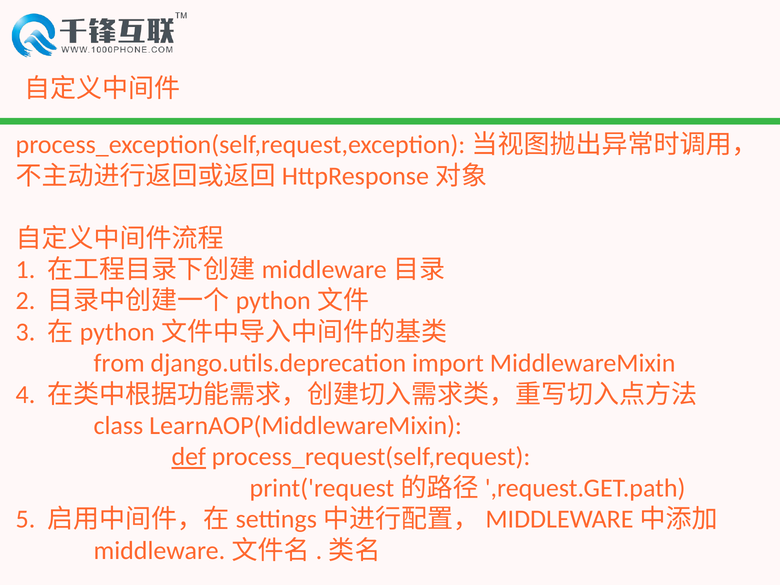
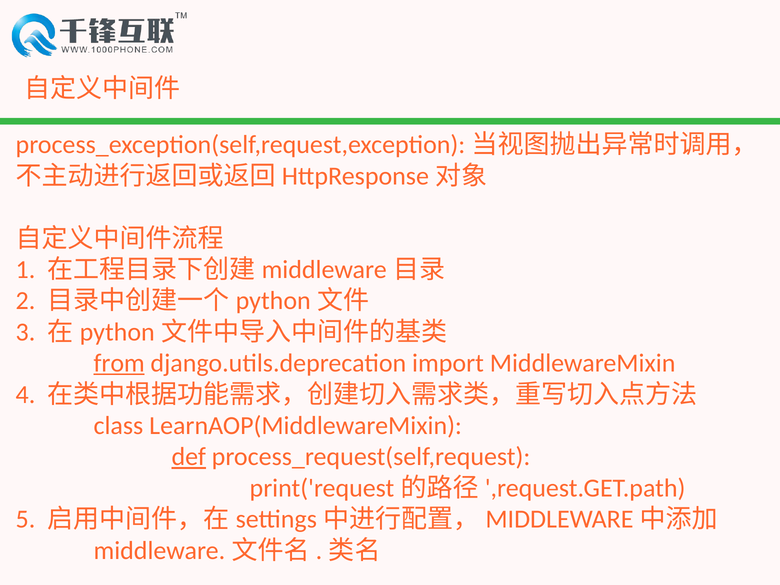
from underline: none -> present
